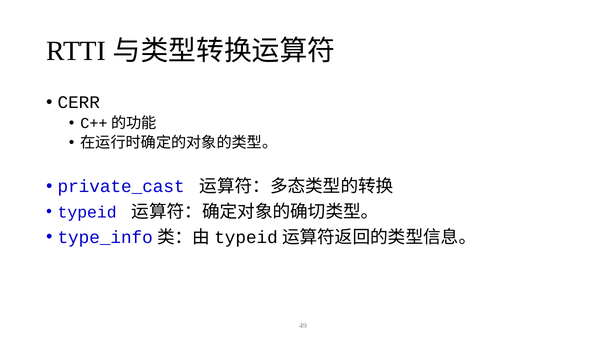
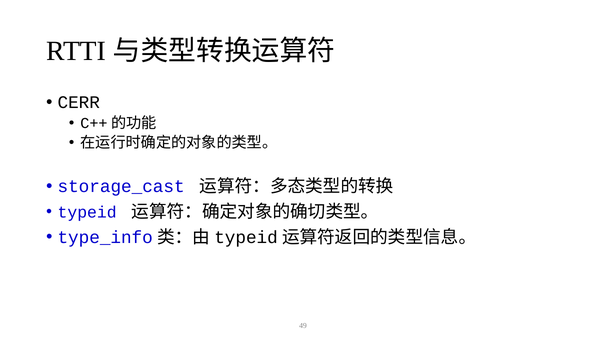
private_cast: private_cast -> storage_cast
